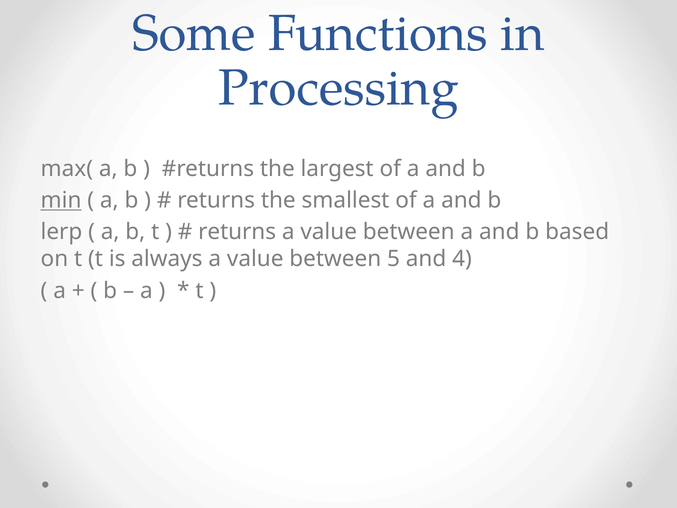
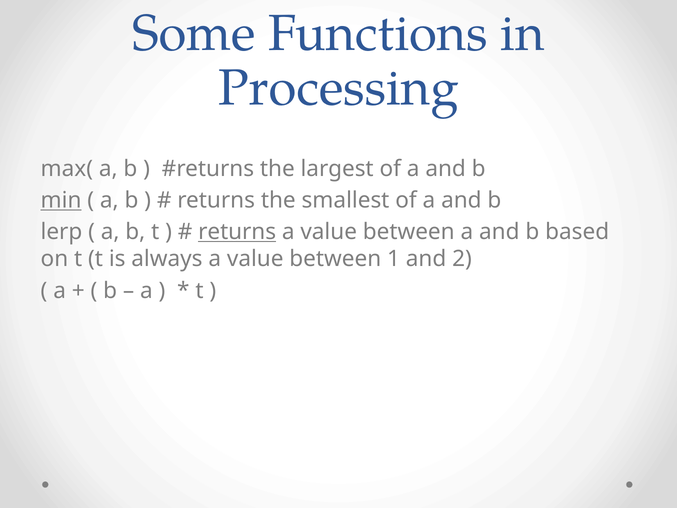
returns at (237, 232) underline: none -> present
5: 5 -> 1
4: 4 -> 2
